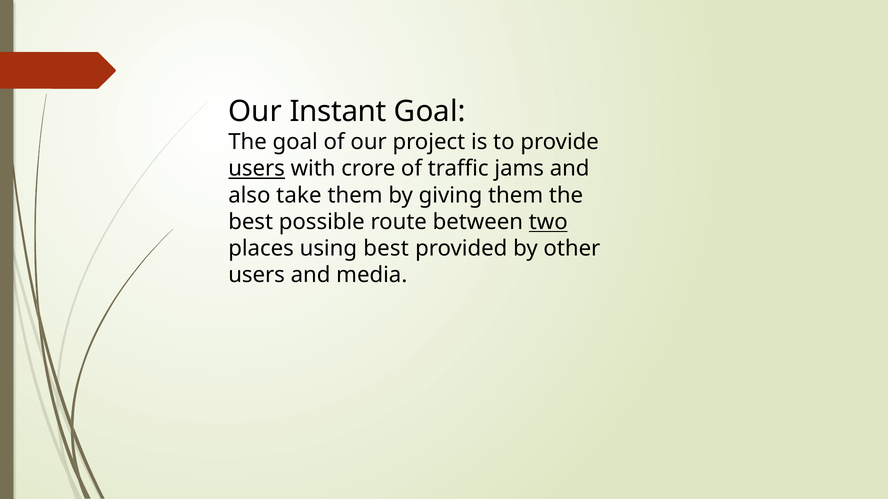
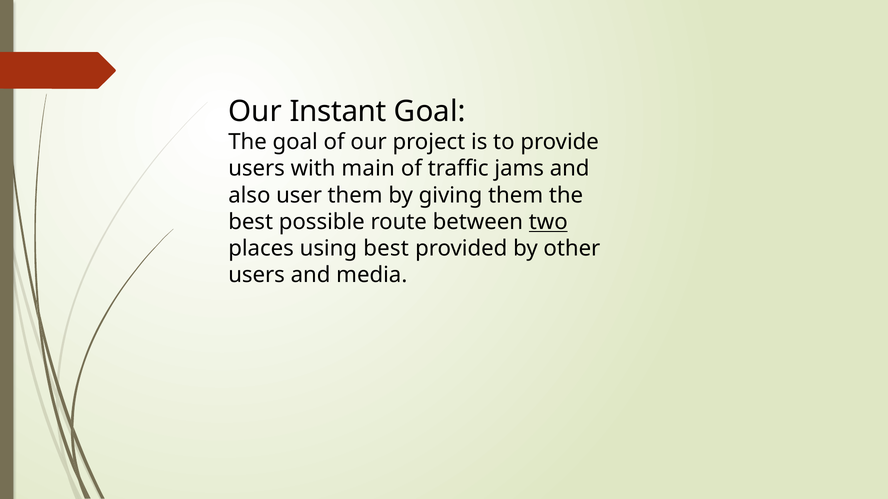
users at (257, 169) underline: present -> none
crore: crore -> main
take: take -> user
